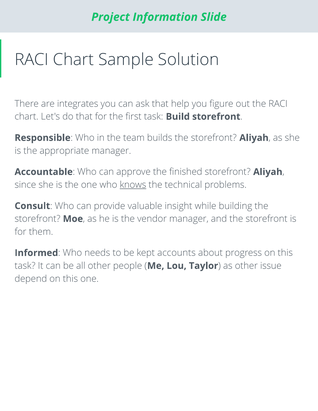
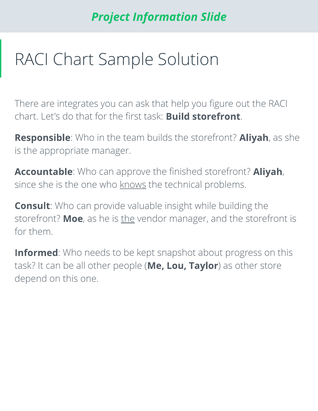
the at (128, 219) underline: none -> present
accounts: accounts -> snapshot
issue: issue -> store
